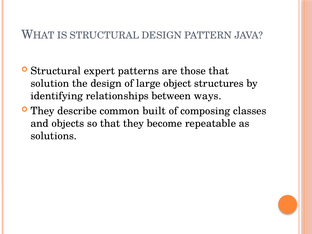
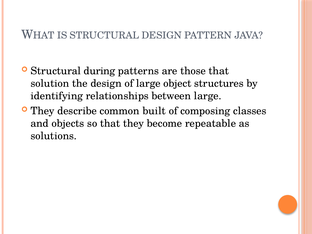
expert: expert -> during
between ways: ways -> large
